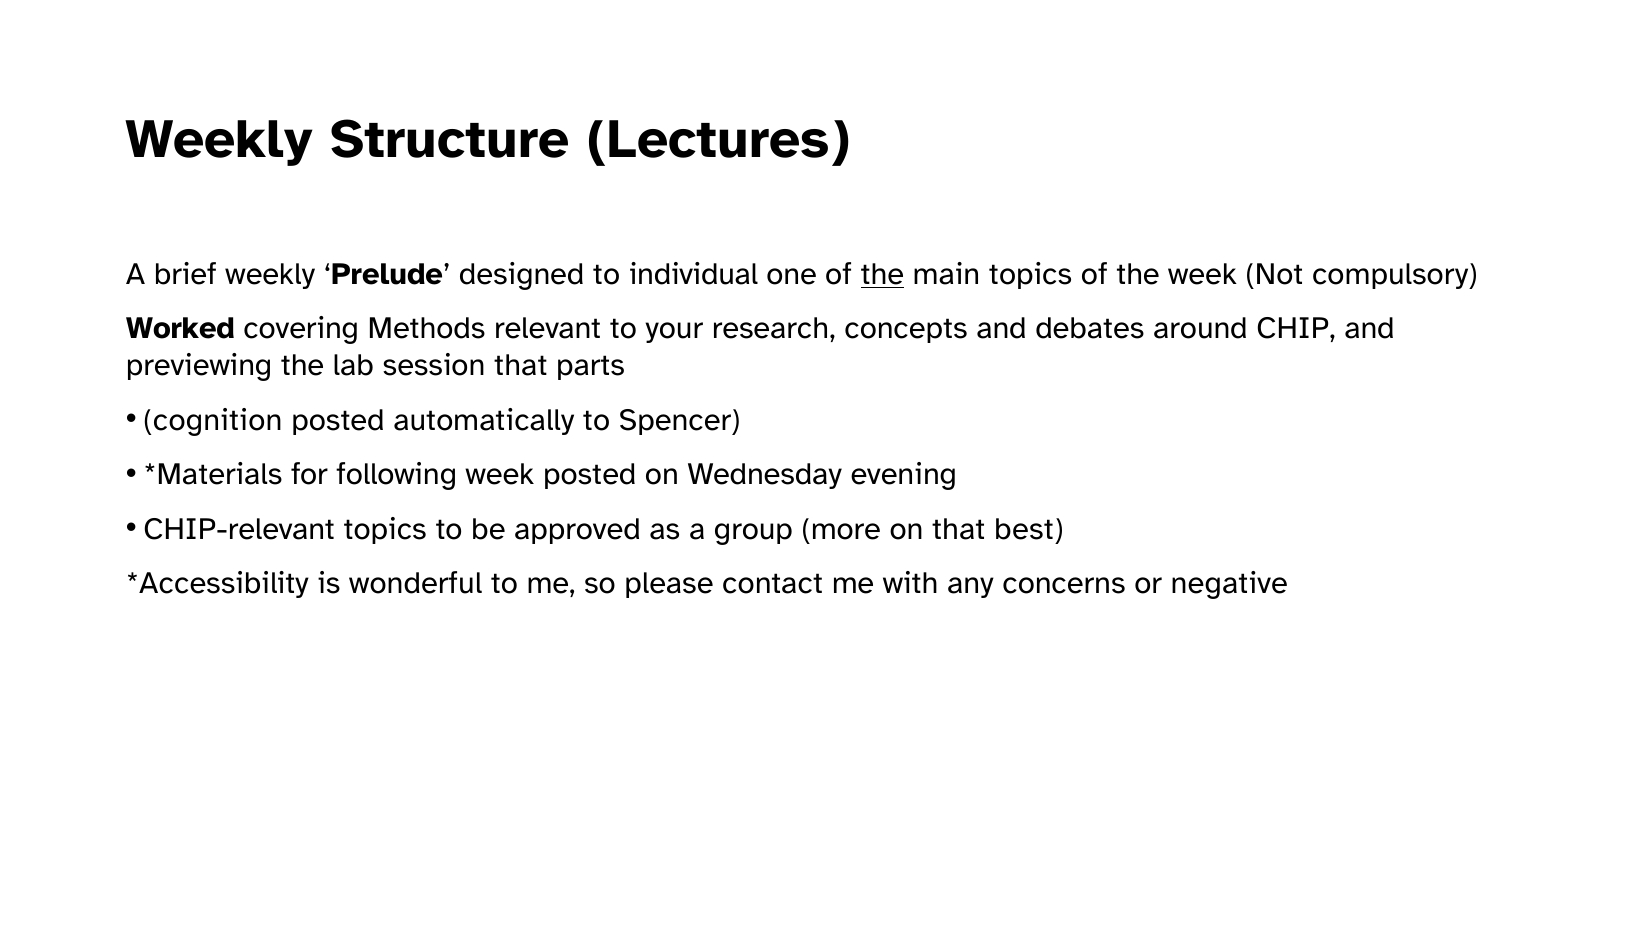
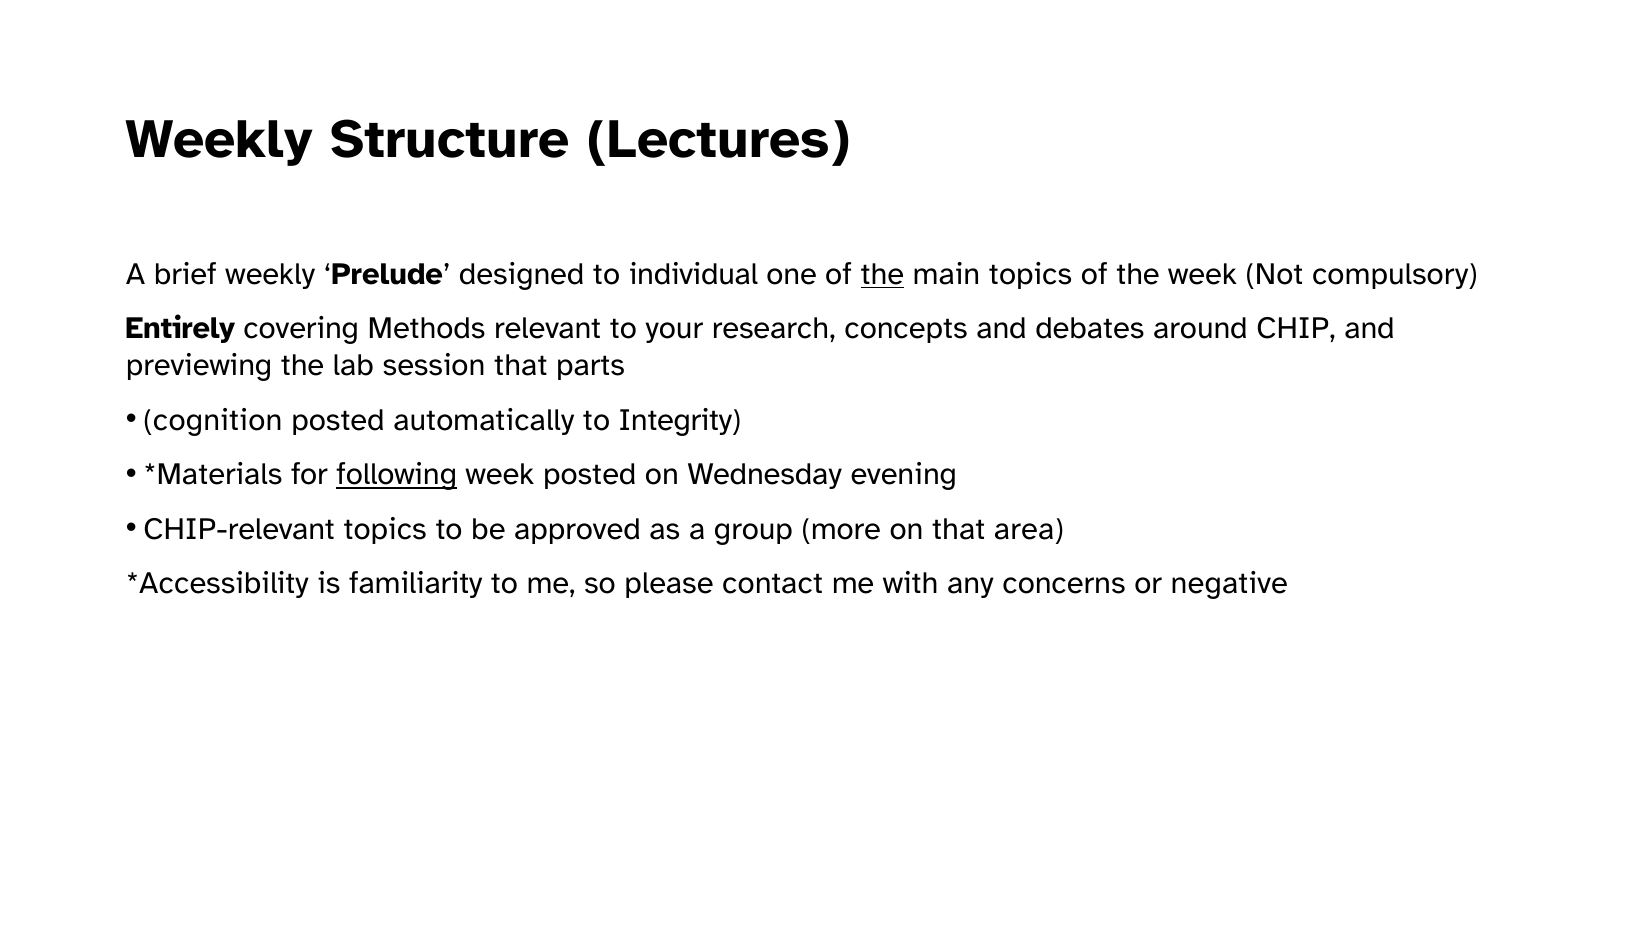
Worked: Worked -> Entirely
Spencer: Spencer -> Integrity
following underline: none -> present
best: best -> area
wonderful: wonderful -> familiarity
